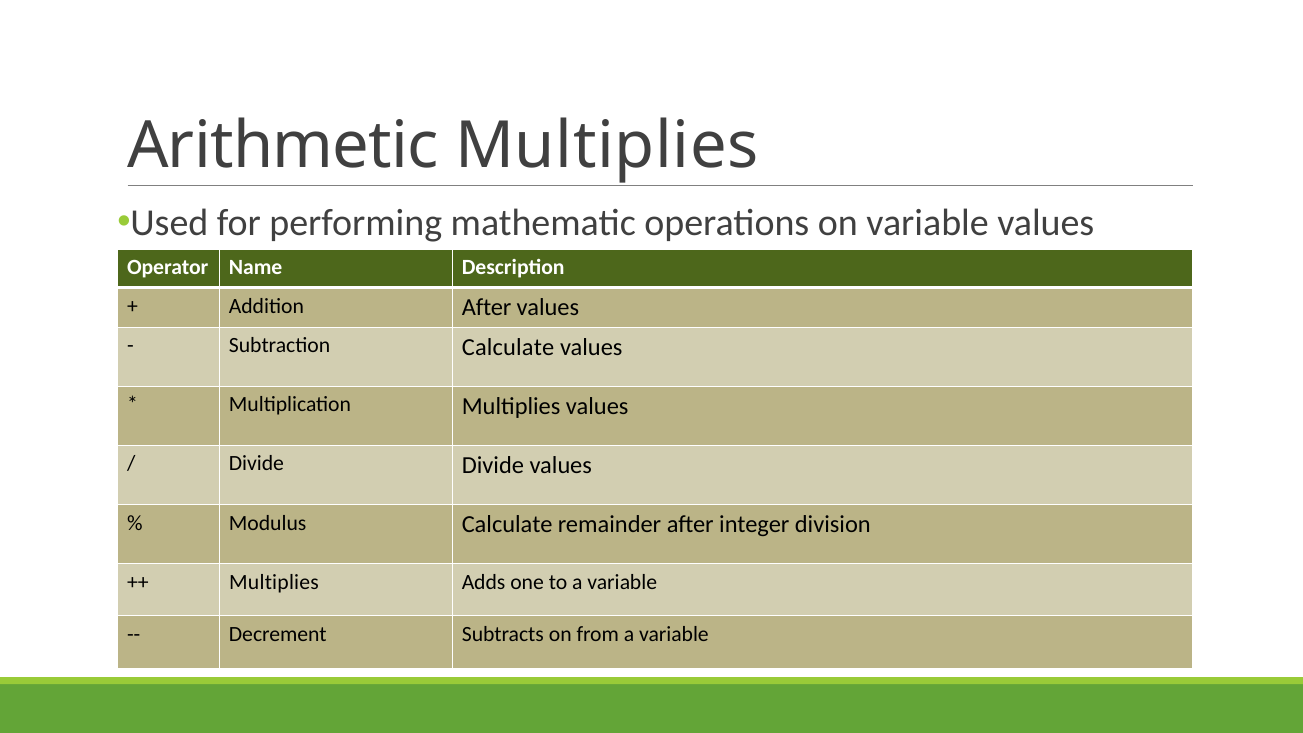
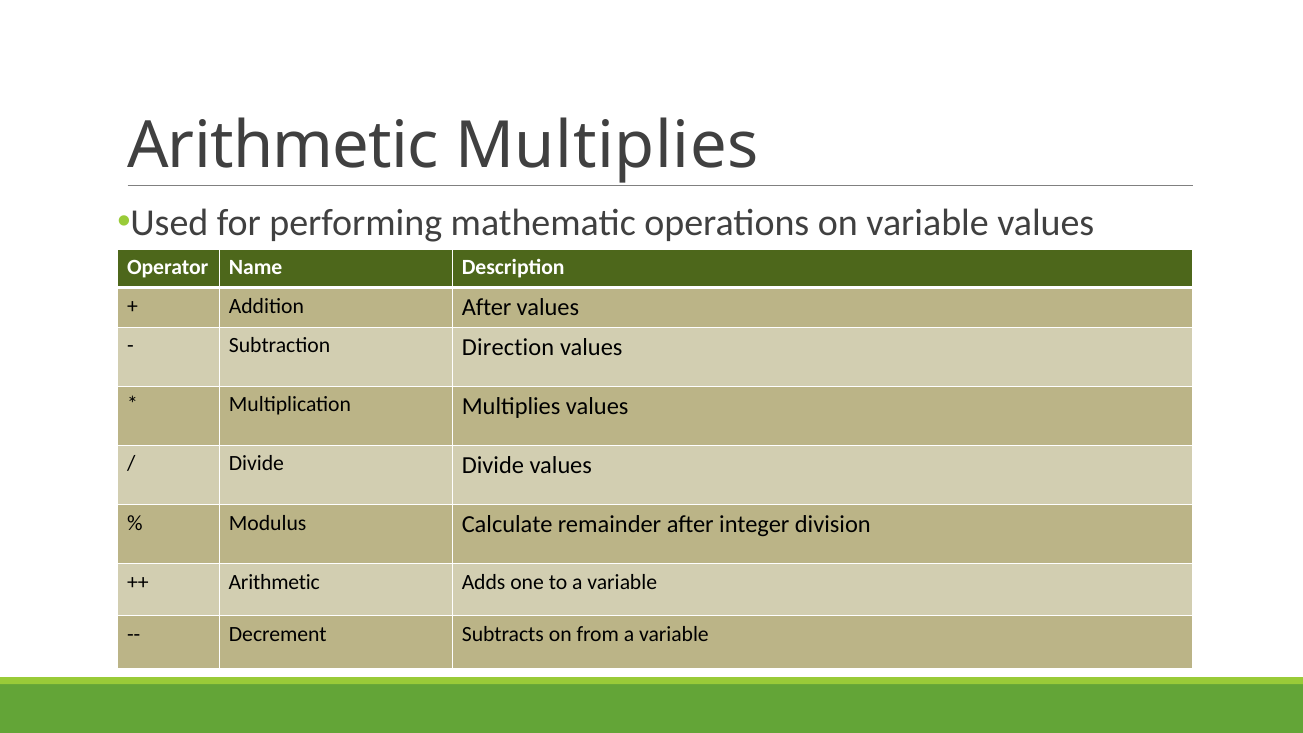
Subtraction Calculate: Calculate -> Direction
Multiplies at (274, 582): Multiplies -> Arithmetic
